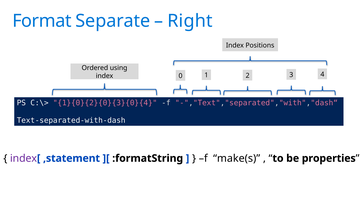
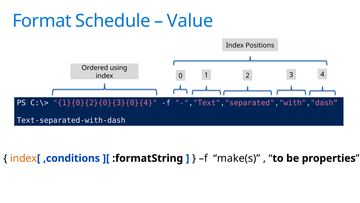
Separate: Separate -> Schedule
Right: Right -> Value
index at (23, 158) colour: purple -> orange
,statement: ,statement -> ,conditions
